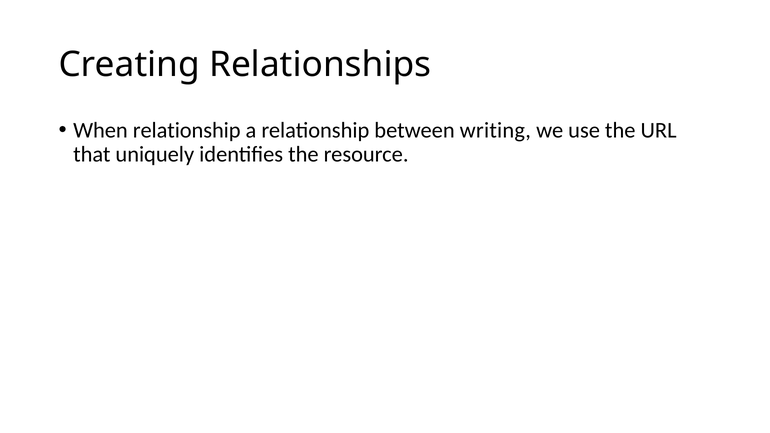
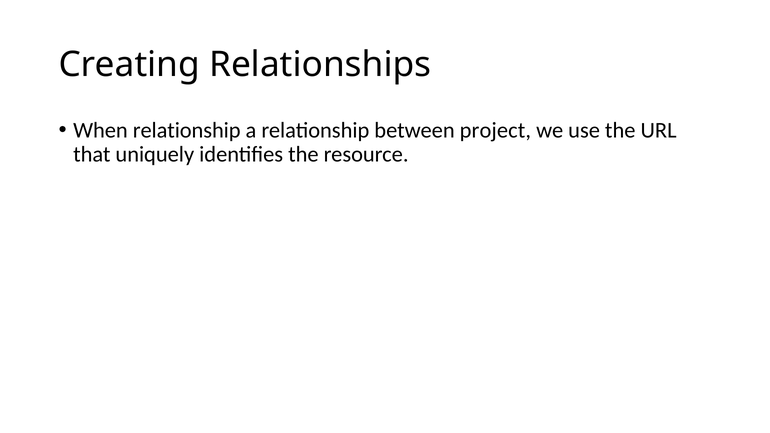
writing: writing -> project
